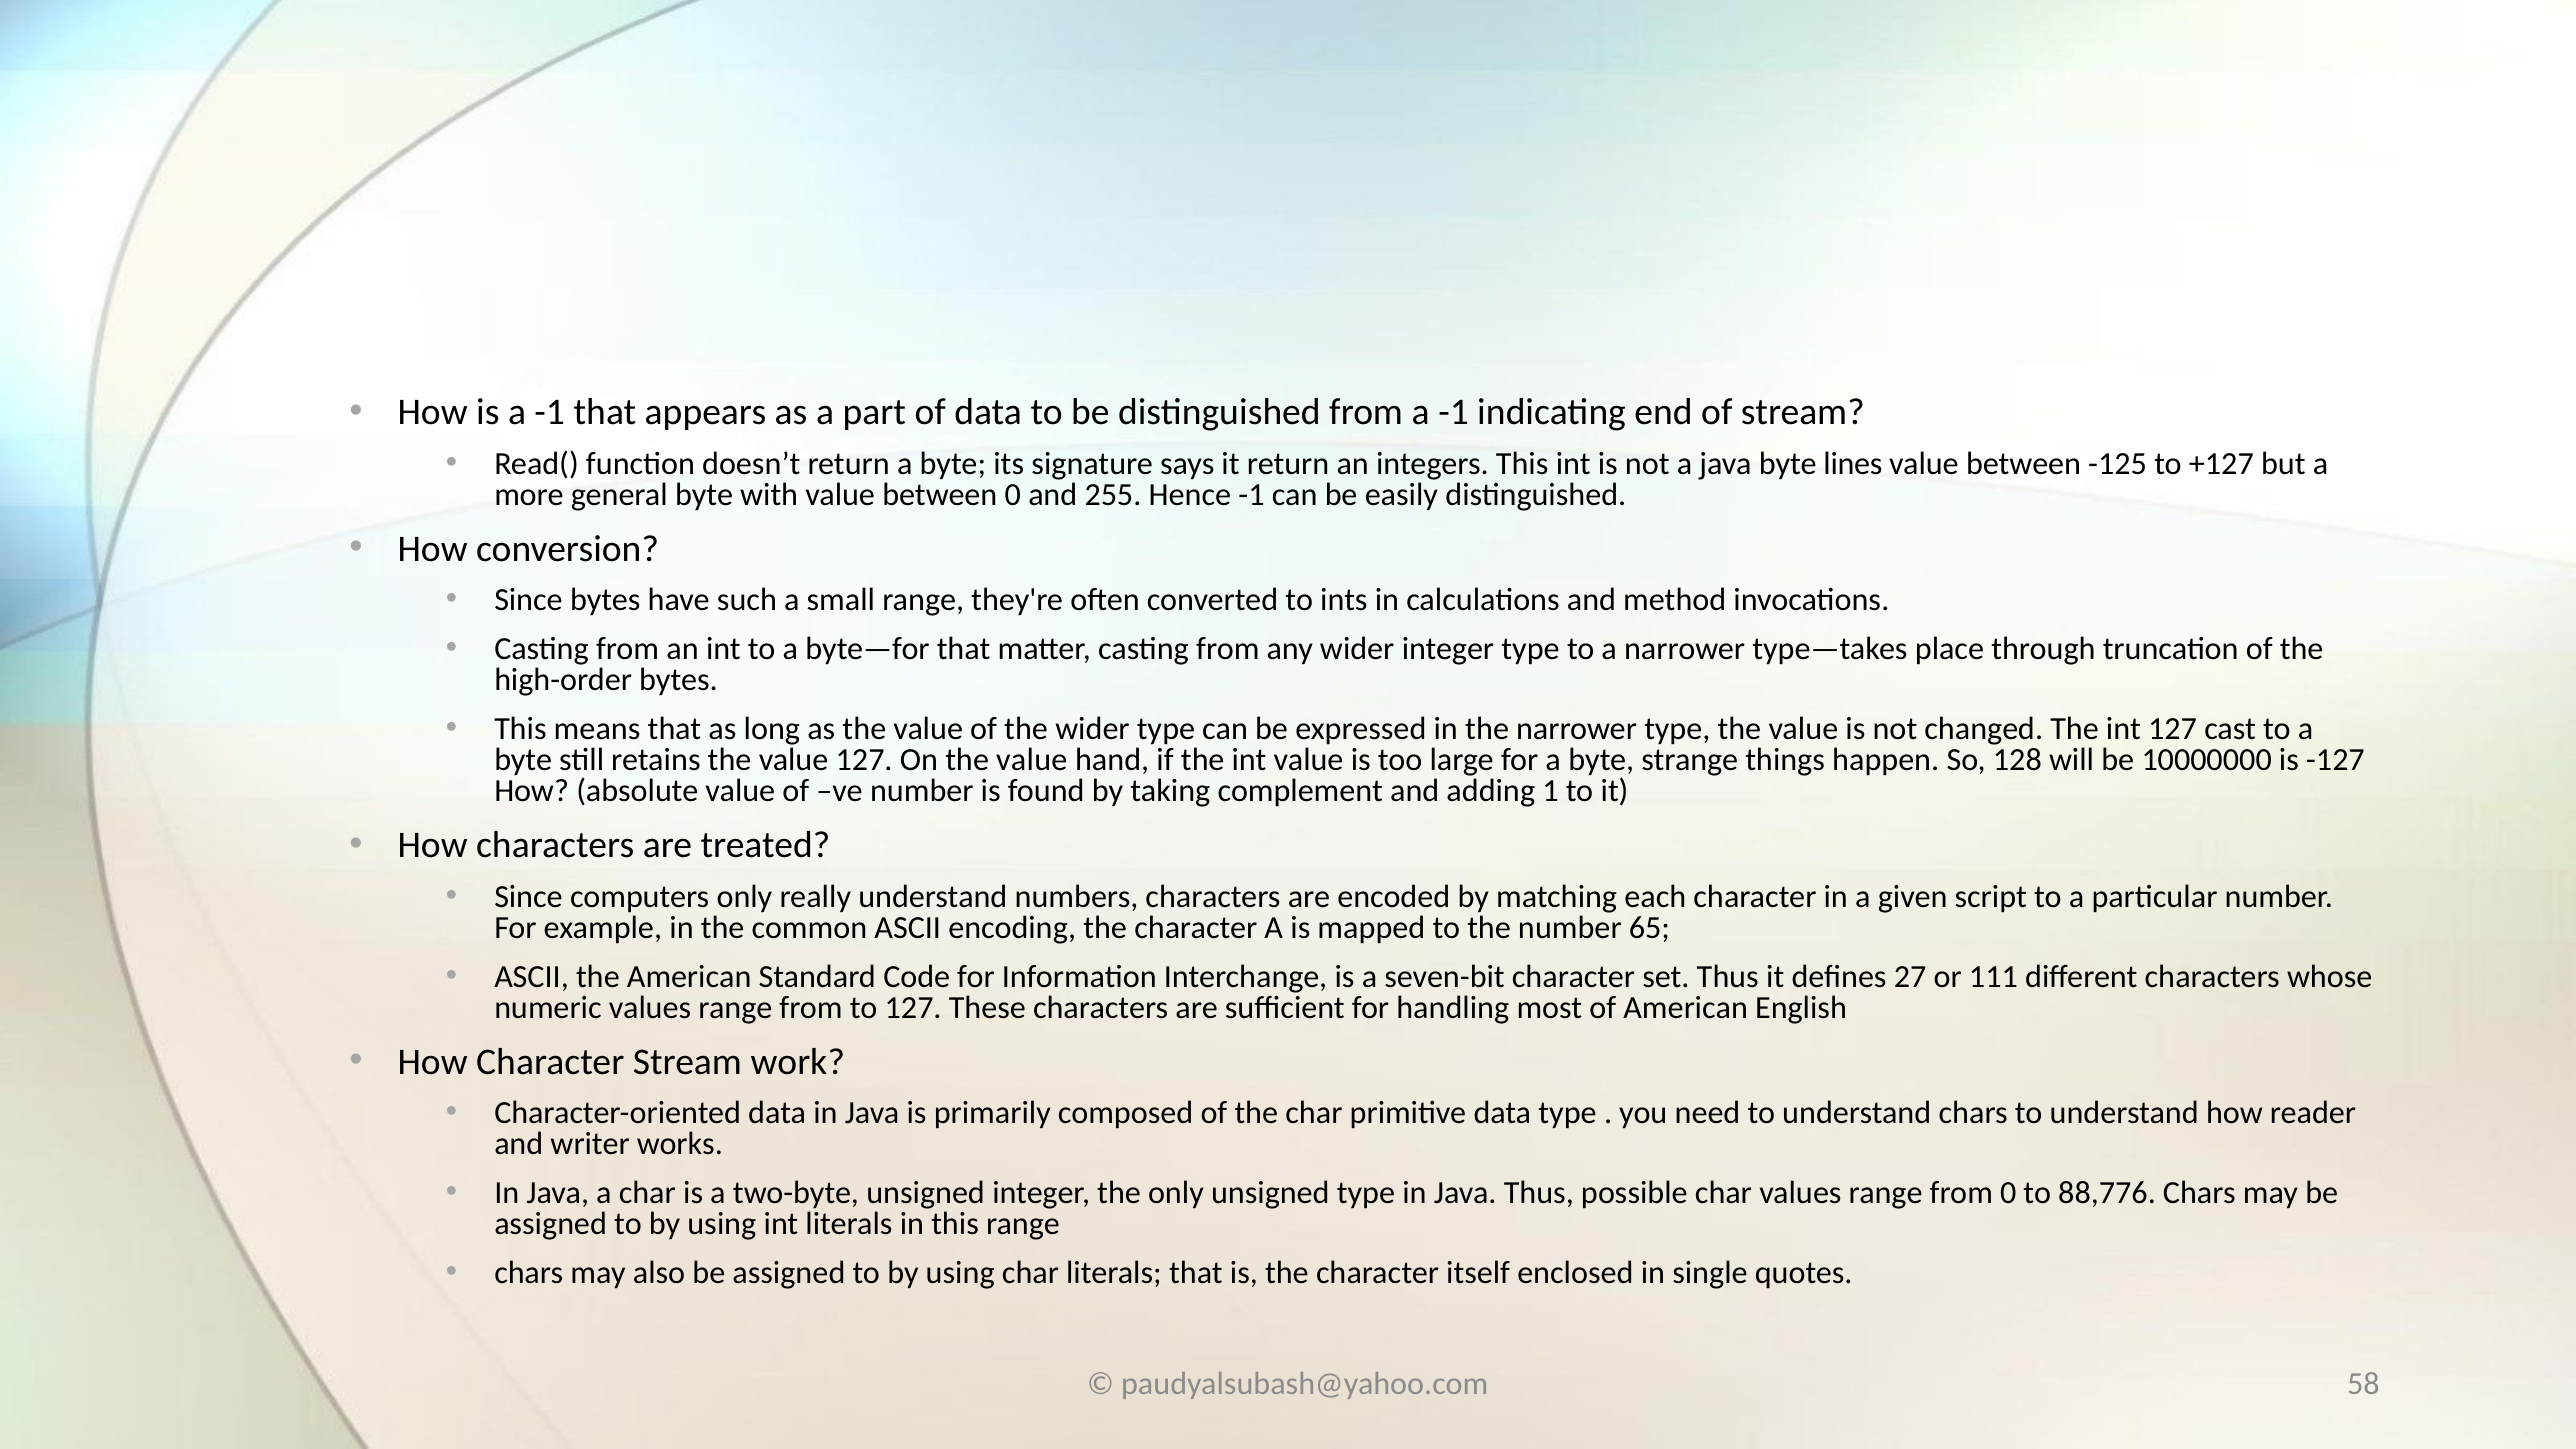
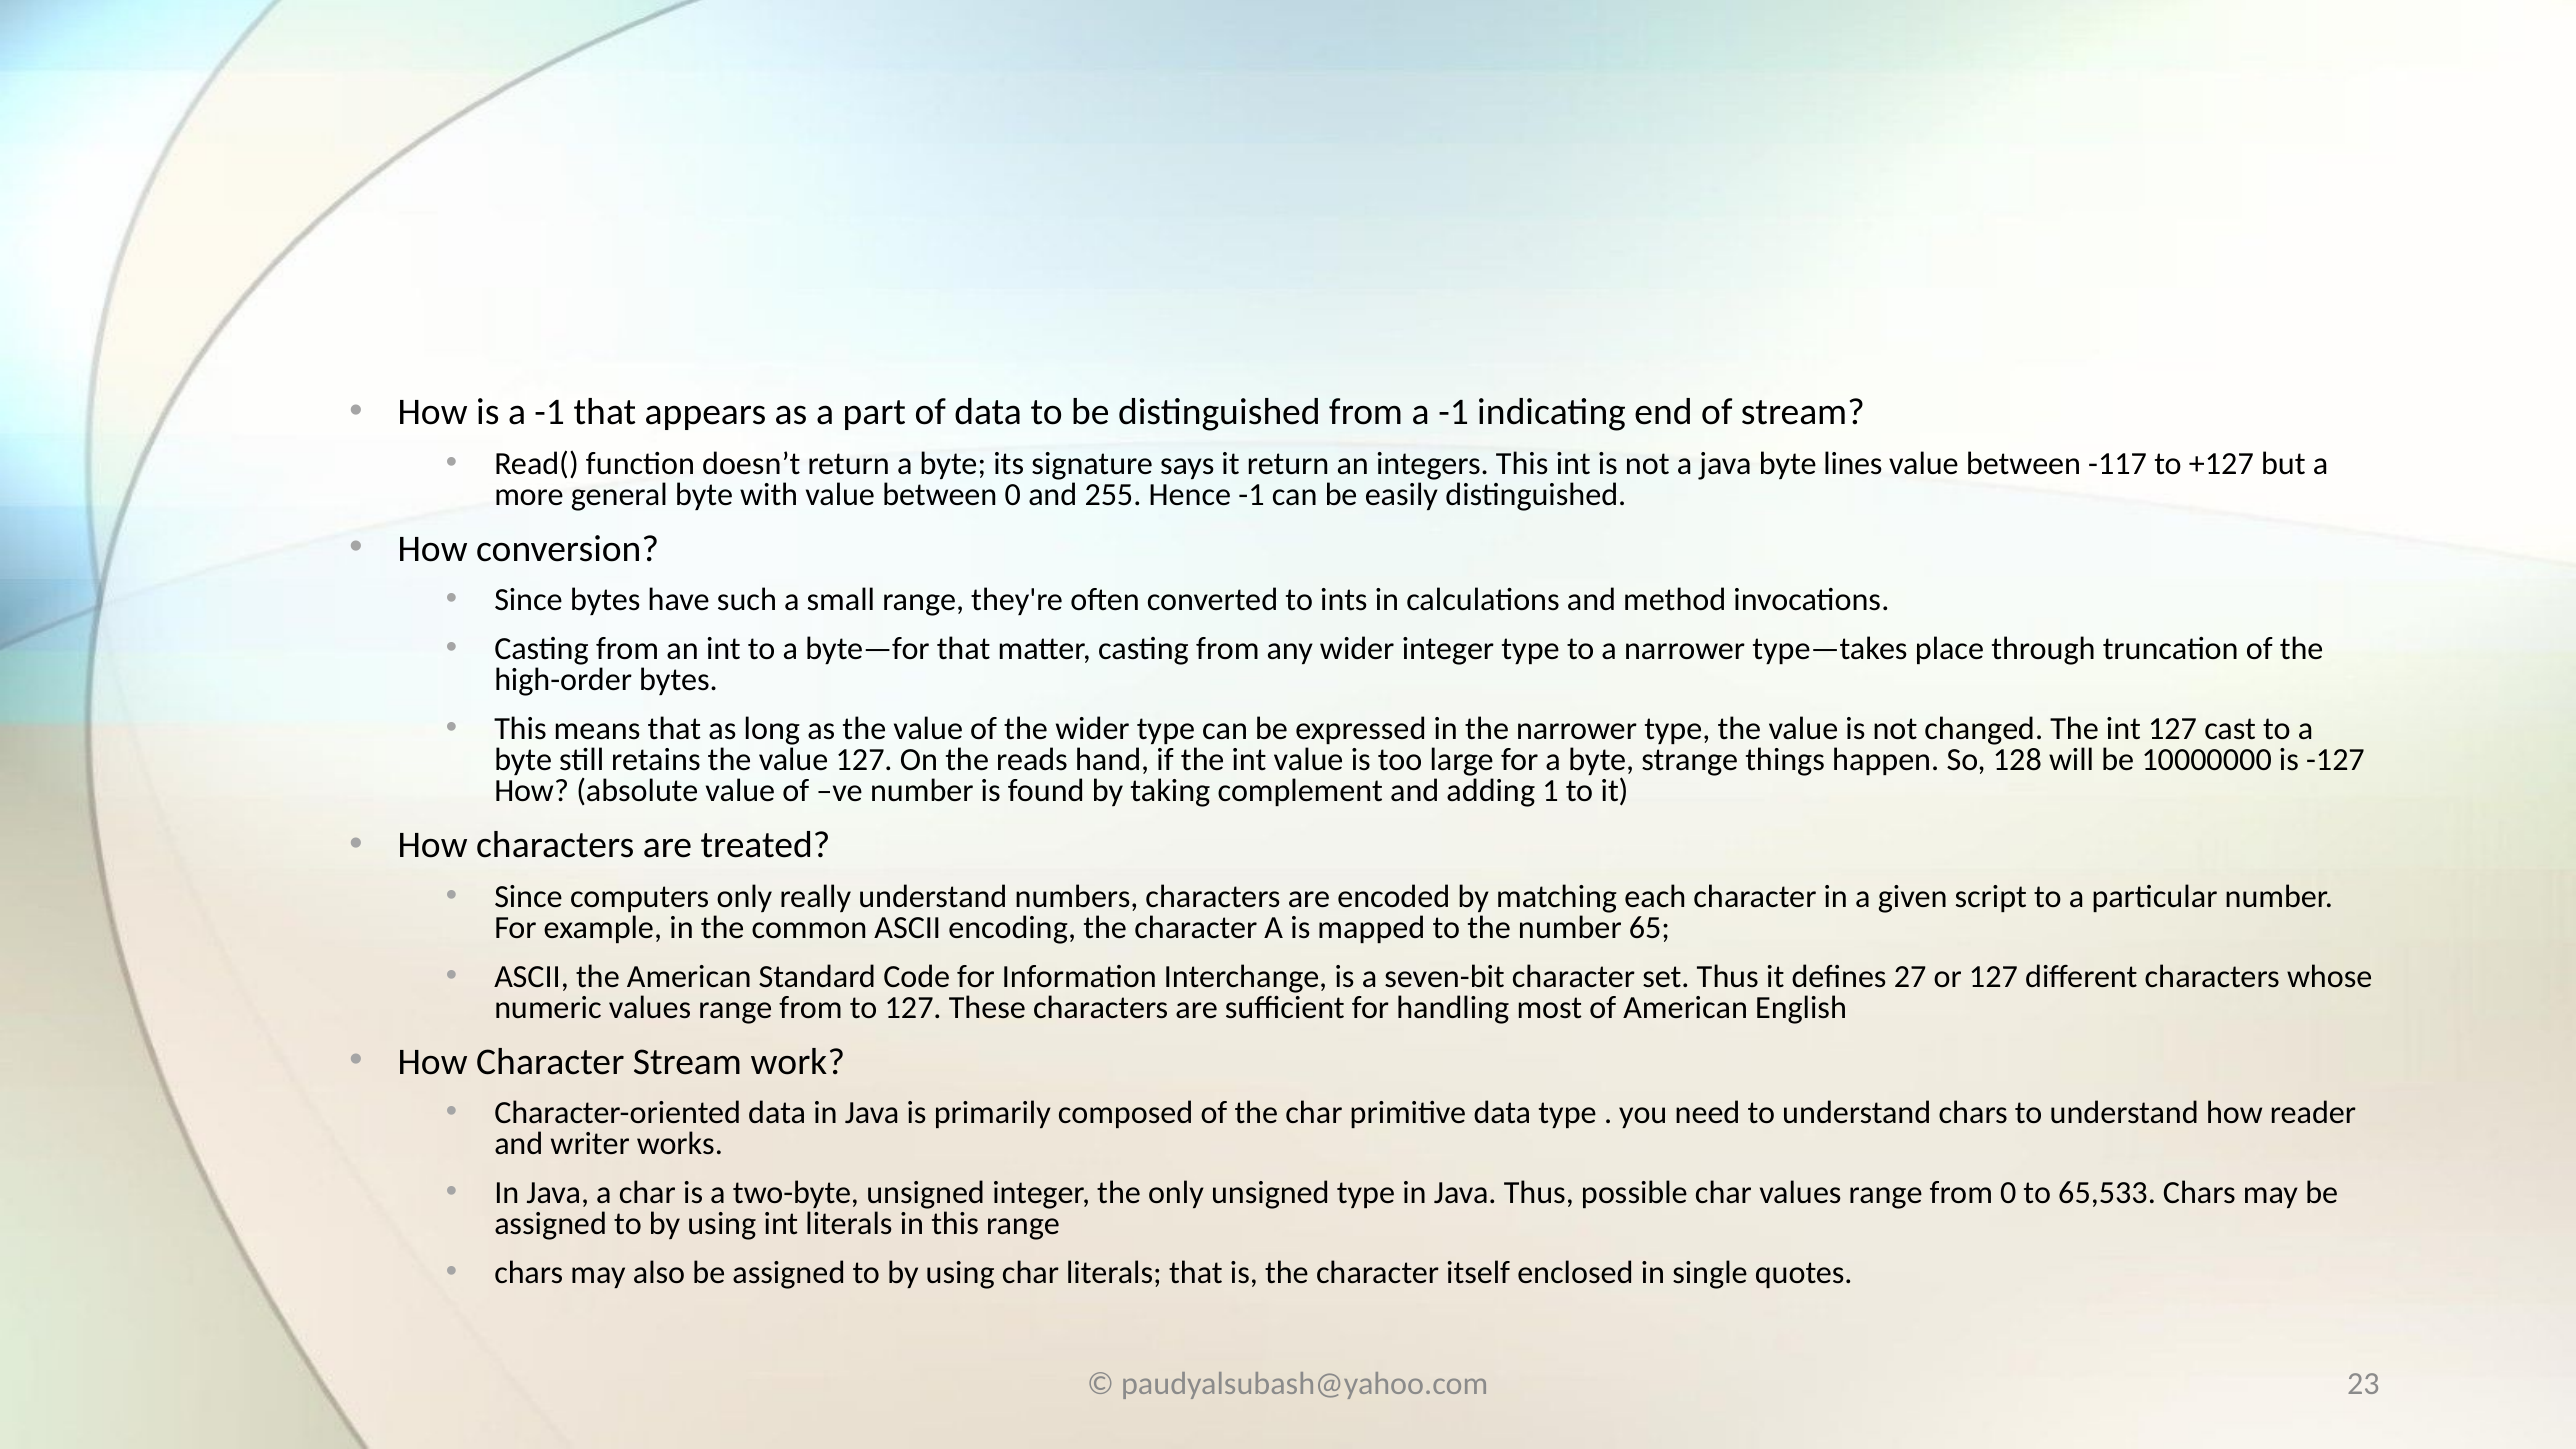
-125: -125 -> -117
On the value: value -> reads
or 111: 111 -> 127
88,776: 88,776 -> 65,533
58: 58 -> 23
